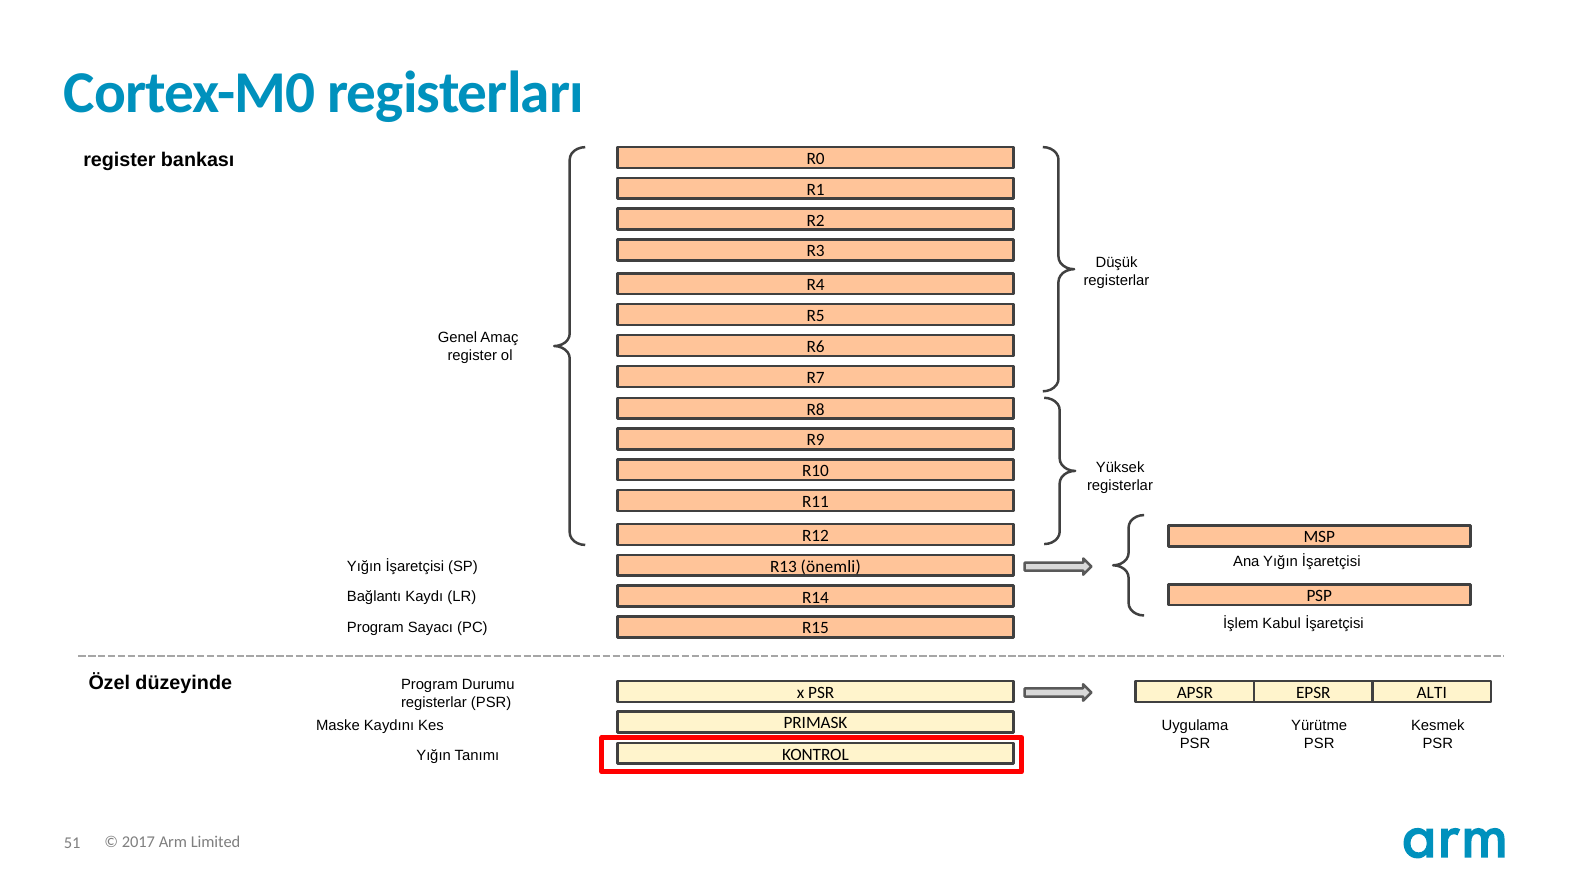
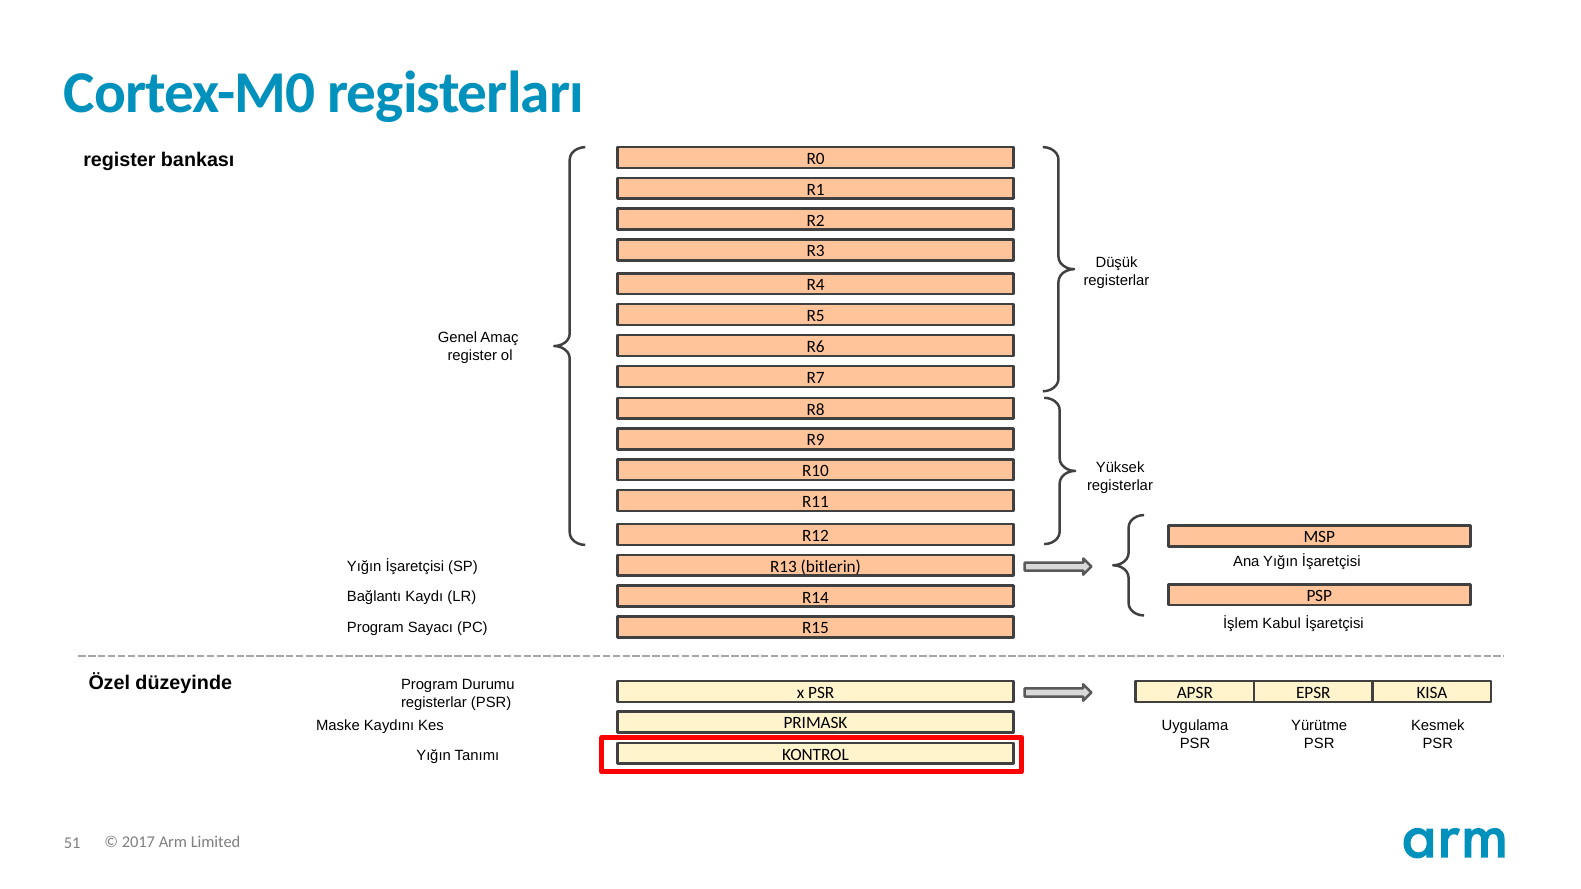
önemli: önemli -> bitlerin
ALTI: ALTI -> KISA
